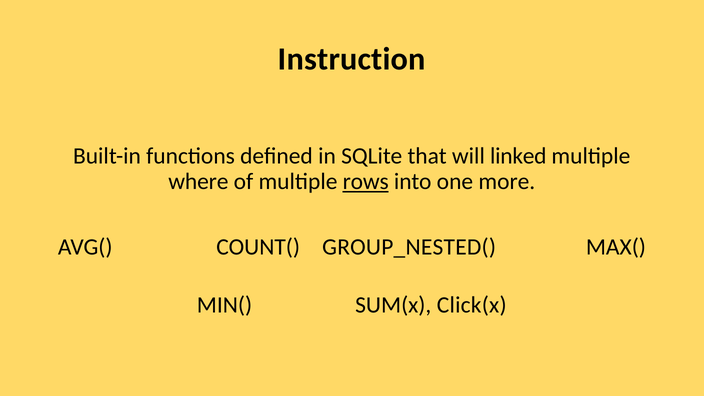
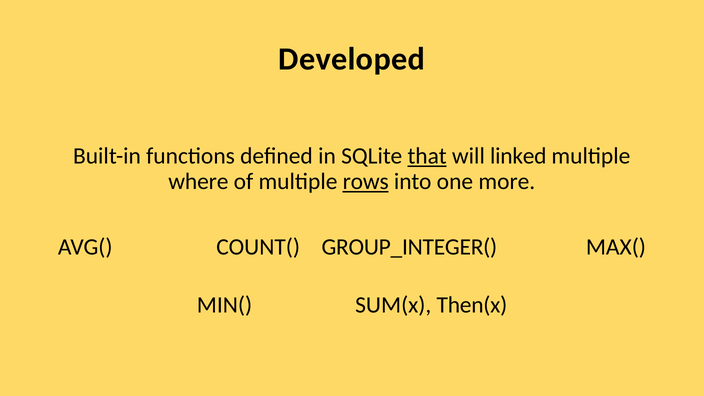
Instruction: Instruction -> Developed
that underline: none -> present
GROUP_NESTED(: GROUP_NESTED( -> GROUP_INTEGER(
Click(x: Click(x -> Then(x
